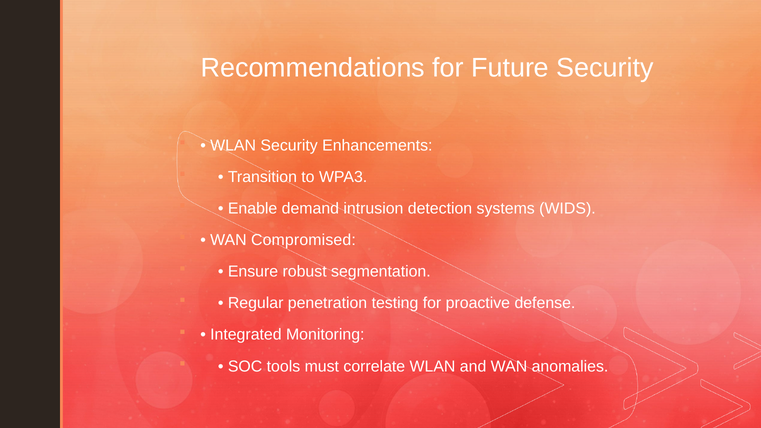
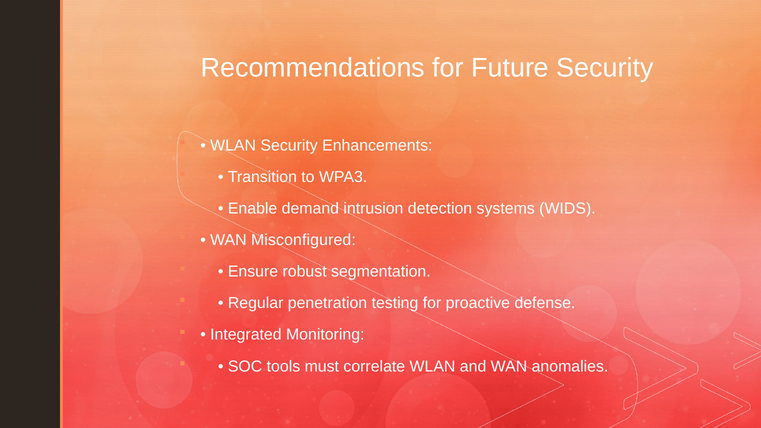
Compromised: Compromised -> Misconfigured
